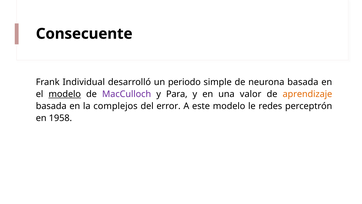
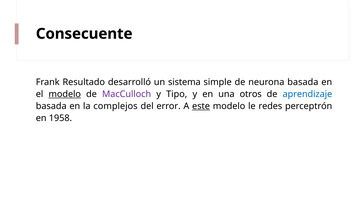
Individual: Individual -> Resultado
periodo: periodo -> sistema
Para: Para -> Tipo
valor: valor -> otros
aprendizaje colour: orange -> blue
este underline: none -> present
